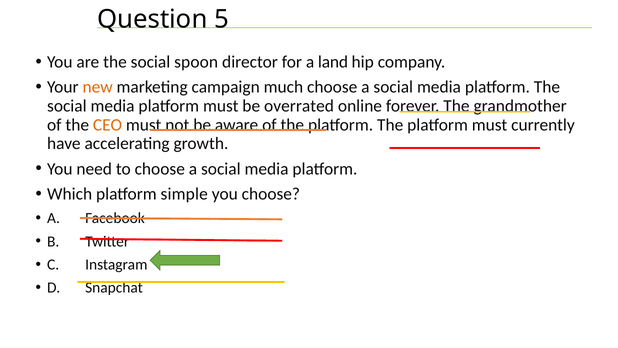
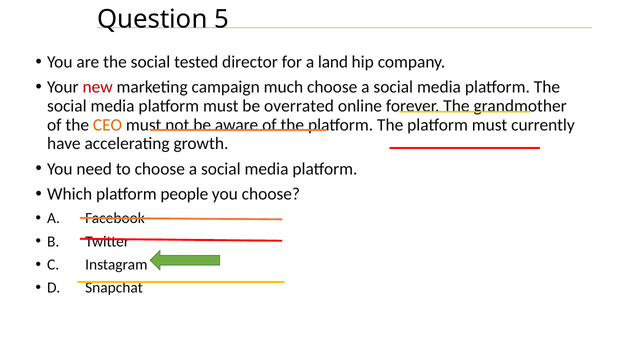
spoon: spoon -> tested
new colour: orange -> red
simple: simple -> people
